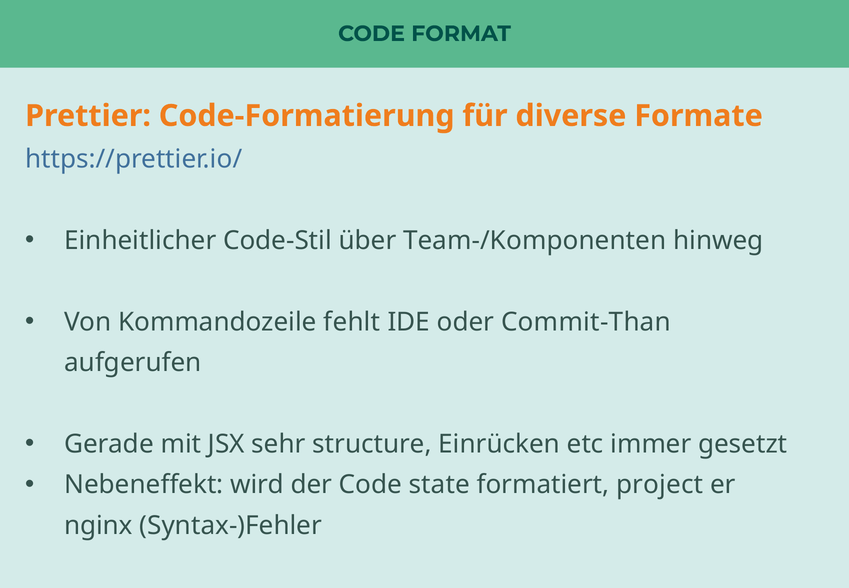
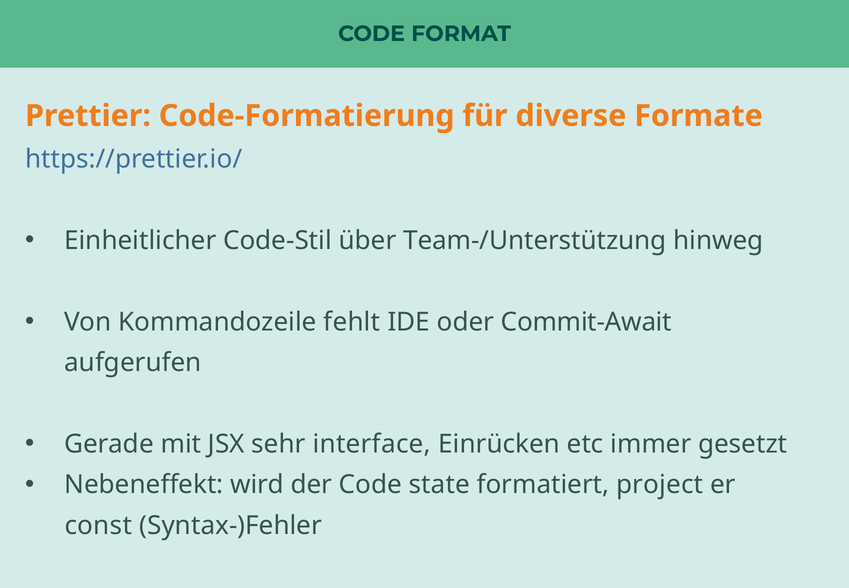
Team-/Komponenten: Team-/Komponenten -> Team-/Unterstützung
Commit-Than: Commit-Than -> Commit-Await
structure: structure -> interface
nginx: nginx -> const
